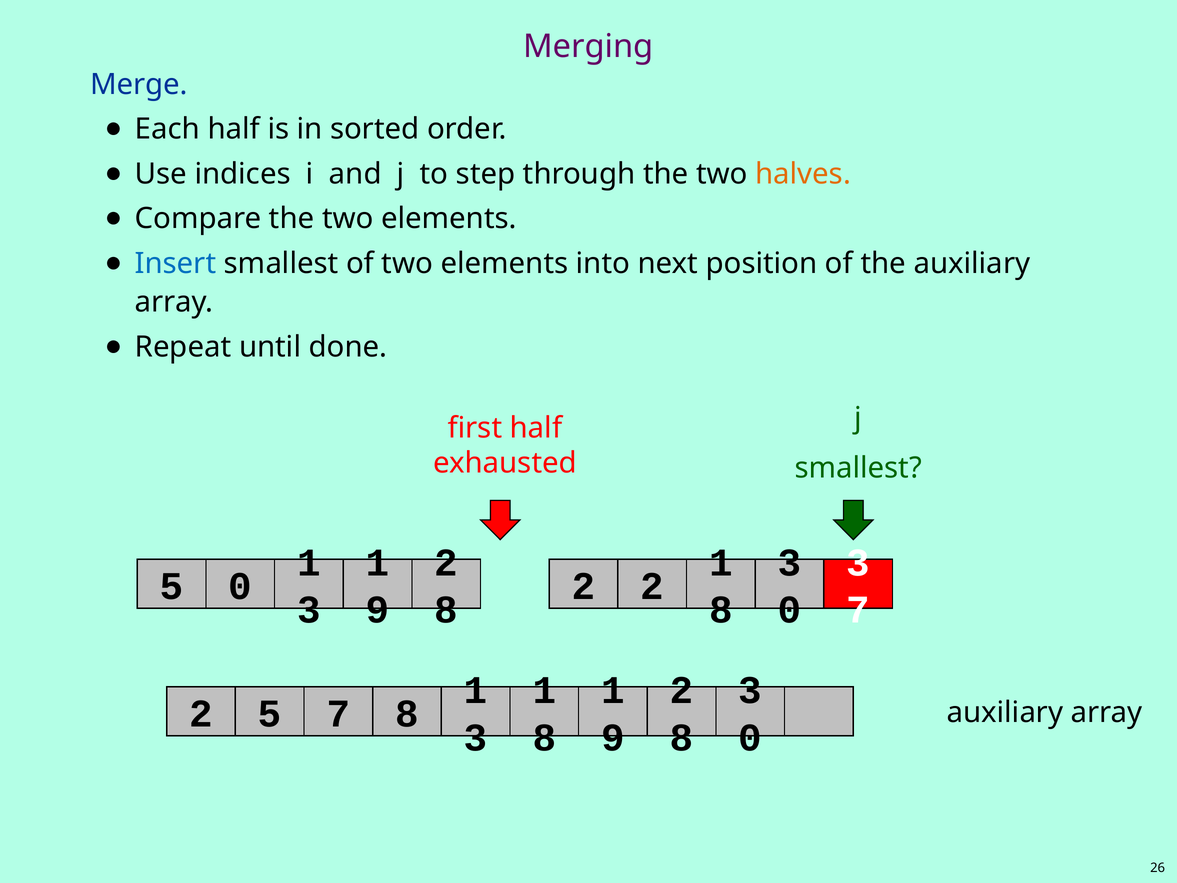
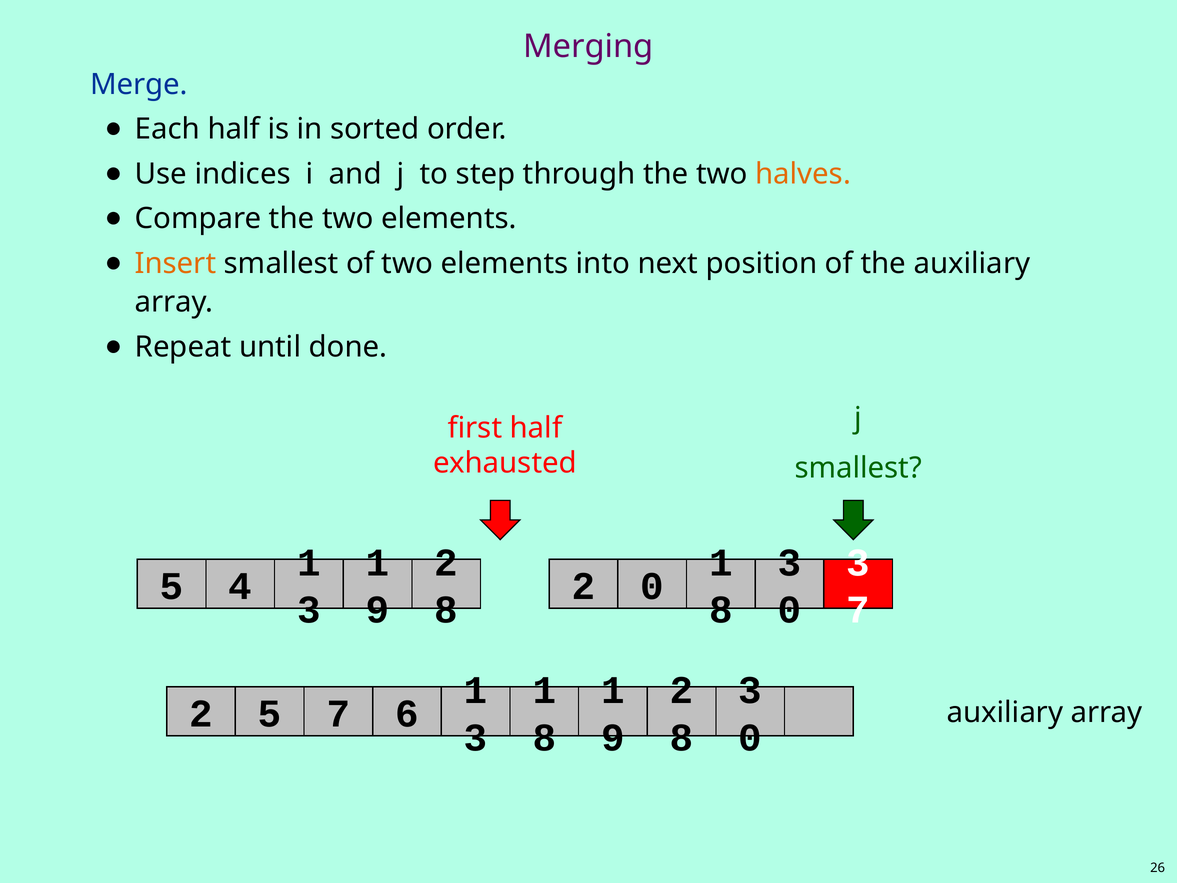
Insert colour: blue -> orange
5 0: 0 -> 4
2 2: 2 -> 0
5 8: 8 -> 6
